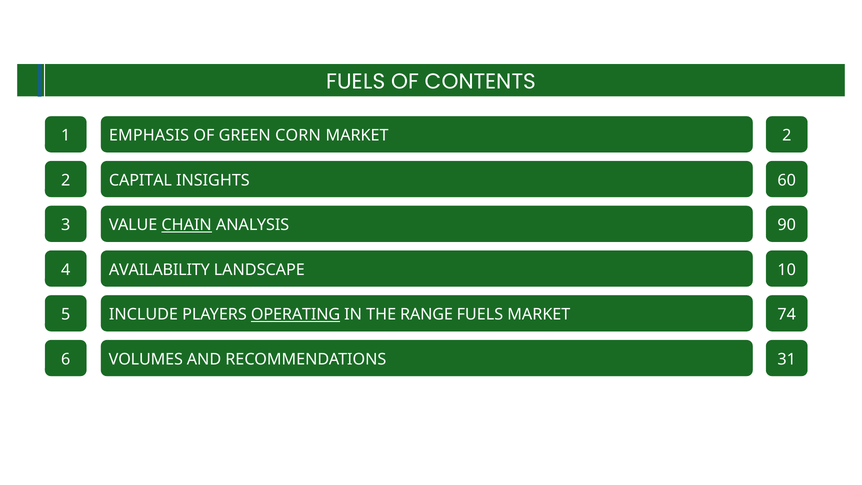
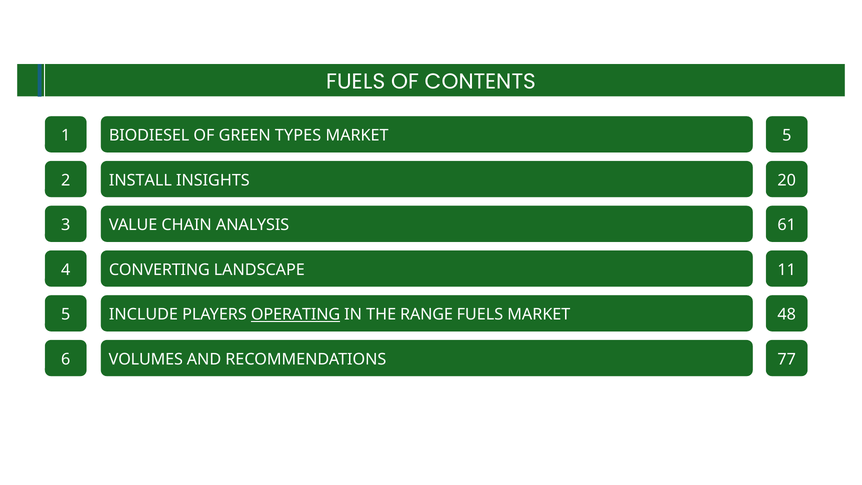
EMPHASIS: EMPHASIS -> BIODIESEL
CORN: CORN -> TYPES
MARKET 2: 2 -> 5
CAPITAL: CAPITAL -> INSTALL
60: 60 -> 20
CHAIN underline: present -> none
90: 90 -> 61
AVAILABILITY: AVAILABILITY -> CONVERTING
10: 10 -> 11
74: 74 -> 48
31: 31 -> 77
